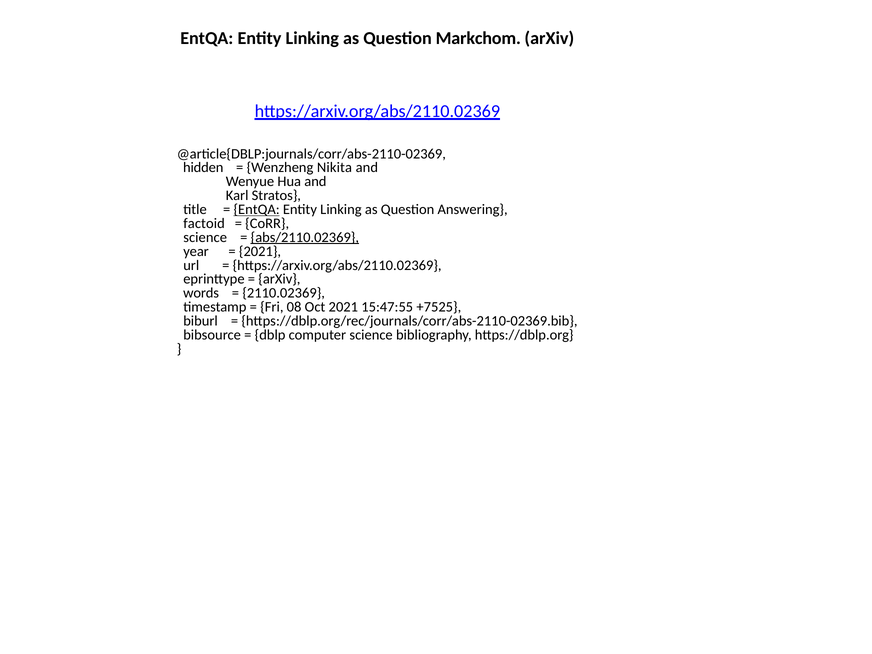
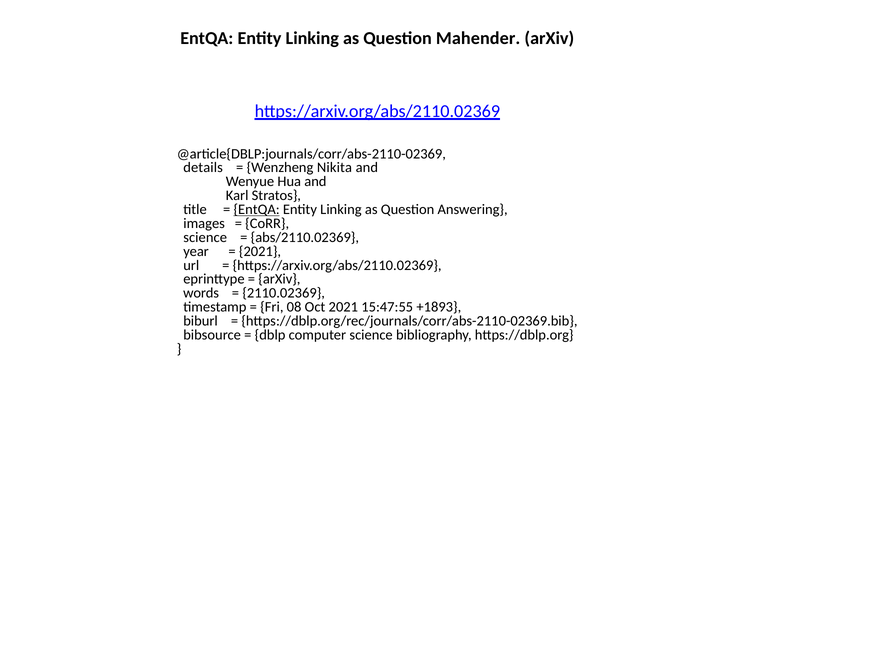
Markchom: Markchom -> Mahender
hidden: hidden -> details
factoid: factoid -> images
abs/2110.02369 underline: present -> none
+7525: +7525 -> +1893
